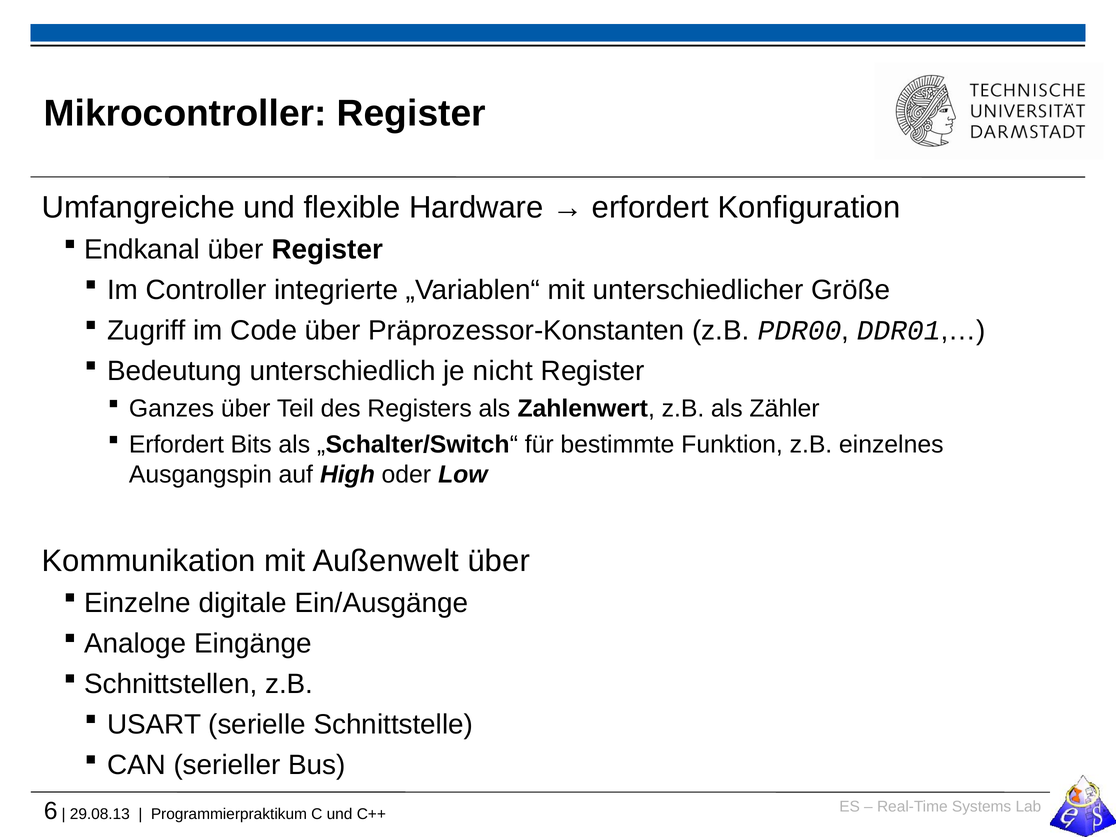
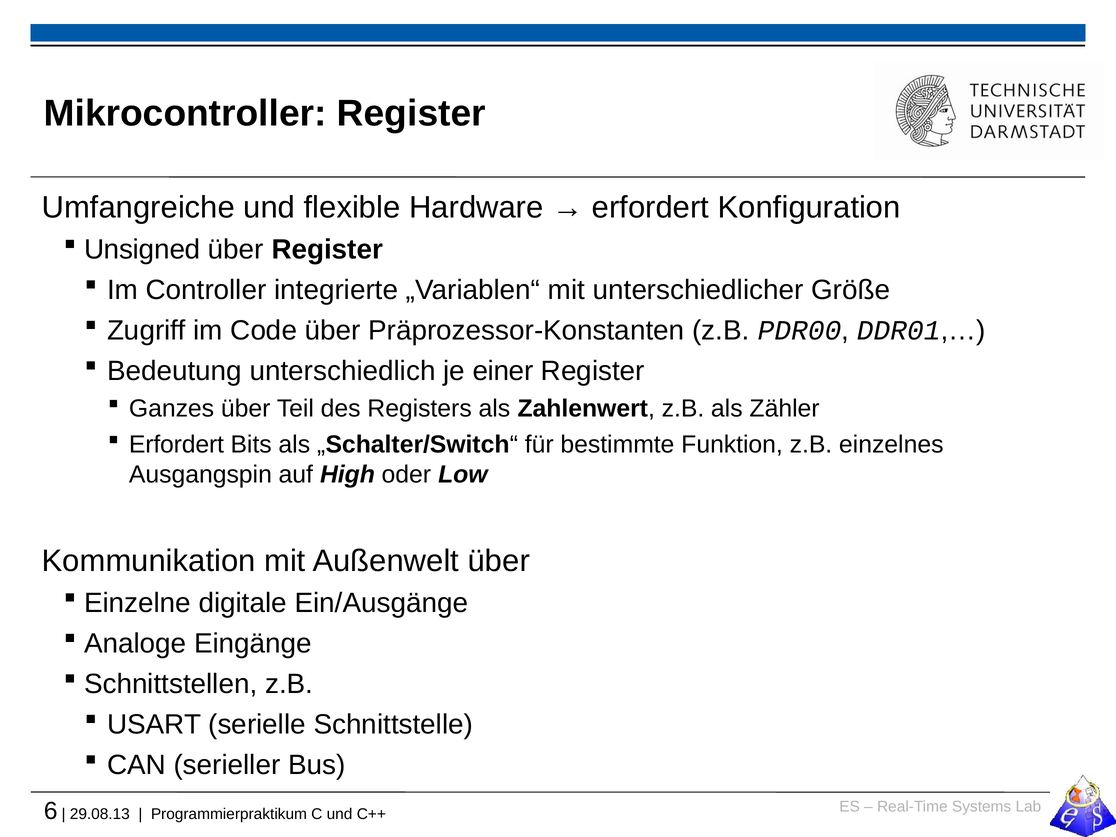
Endkanal: Endkanal -> Unsigned
nicht: nicht -> einer
